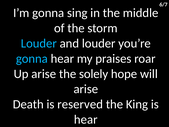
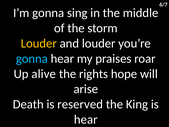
Louder at (39, 43) colour: light blue -> yellow
Up arise: arise -> alive
solely: solely -> rights
